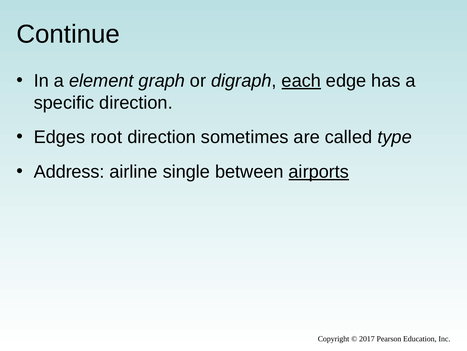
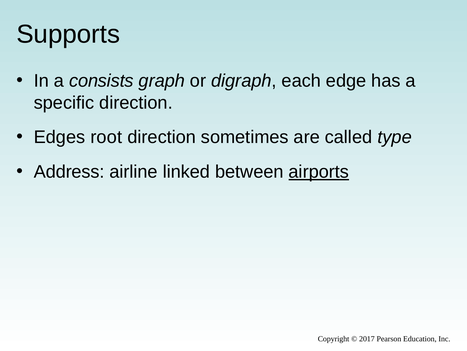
Continue: Continue -> Supports
element: element -> consists
each underline: present -> none
single: single -> linked
